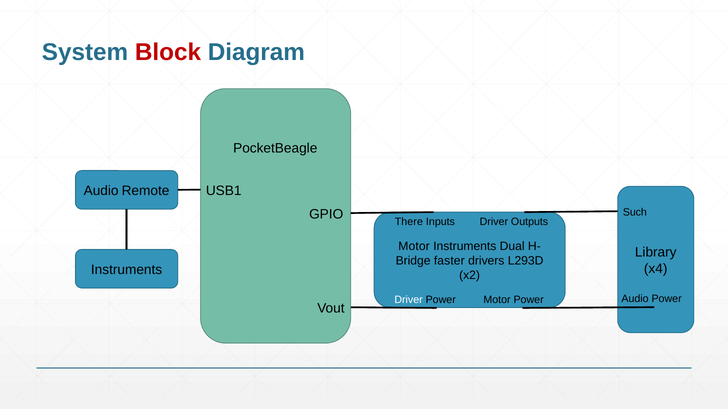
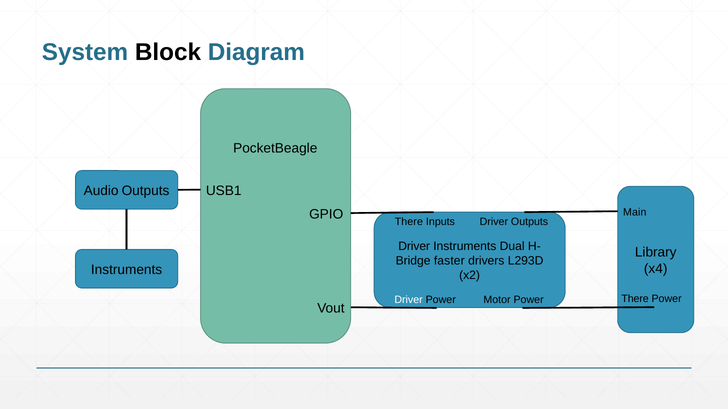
Block colour: red -> black
Audio Remote: Remote -> Outputs
Such: Such -> Main
Motor at (414, 246): Motor -> Driver
Power Audio: Audio -> There
